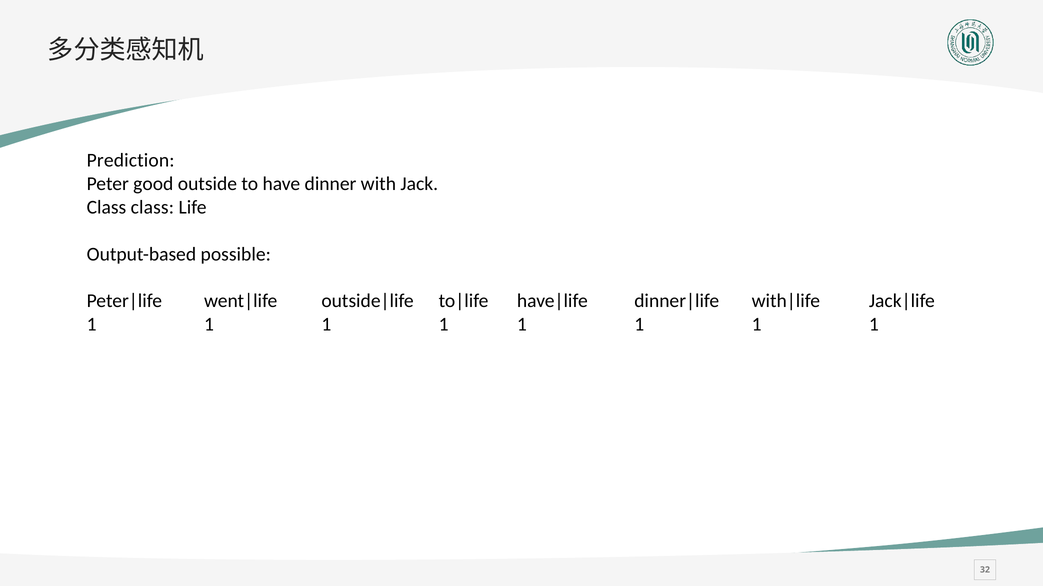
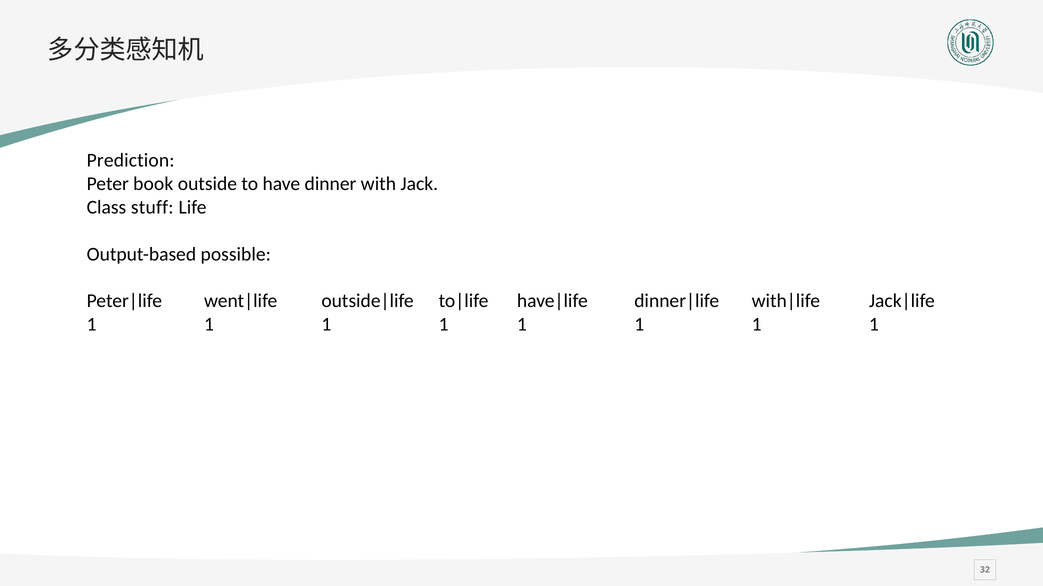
good: good -> book
Class class: class -> stuff
